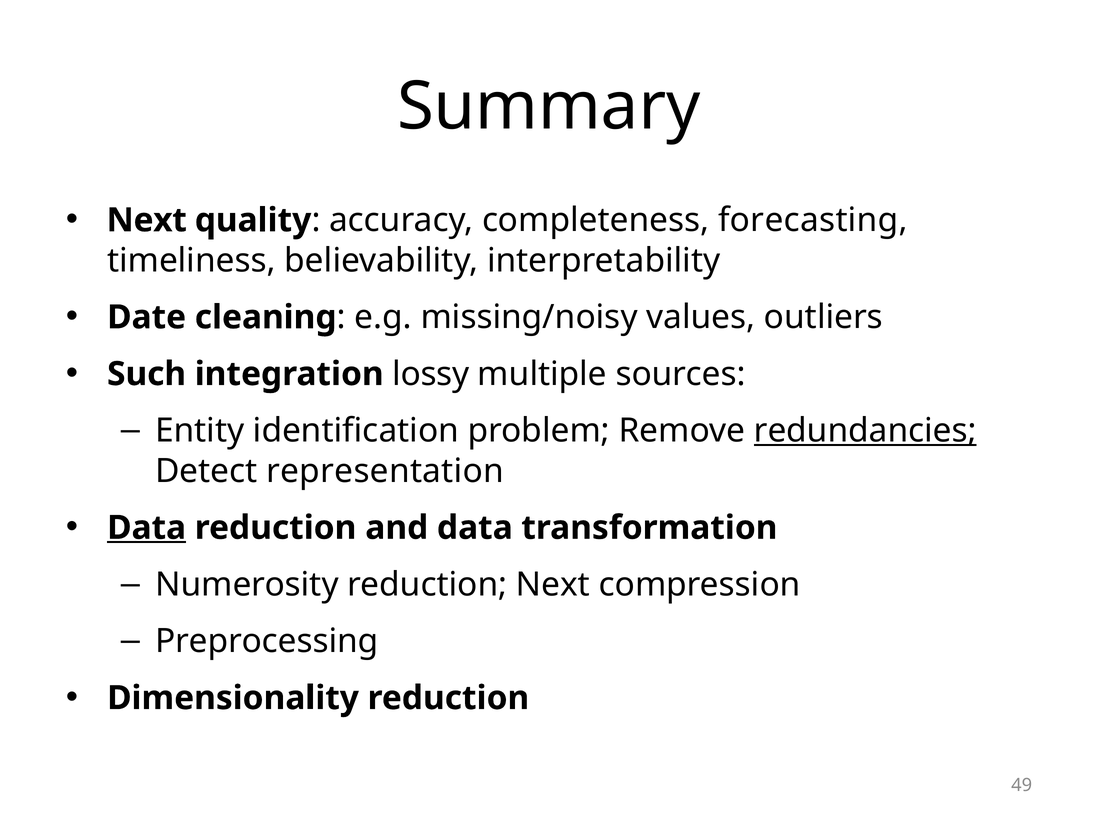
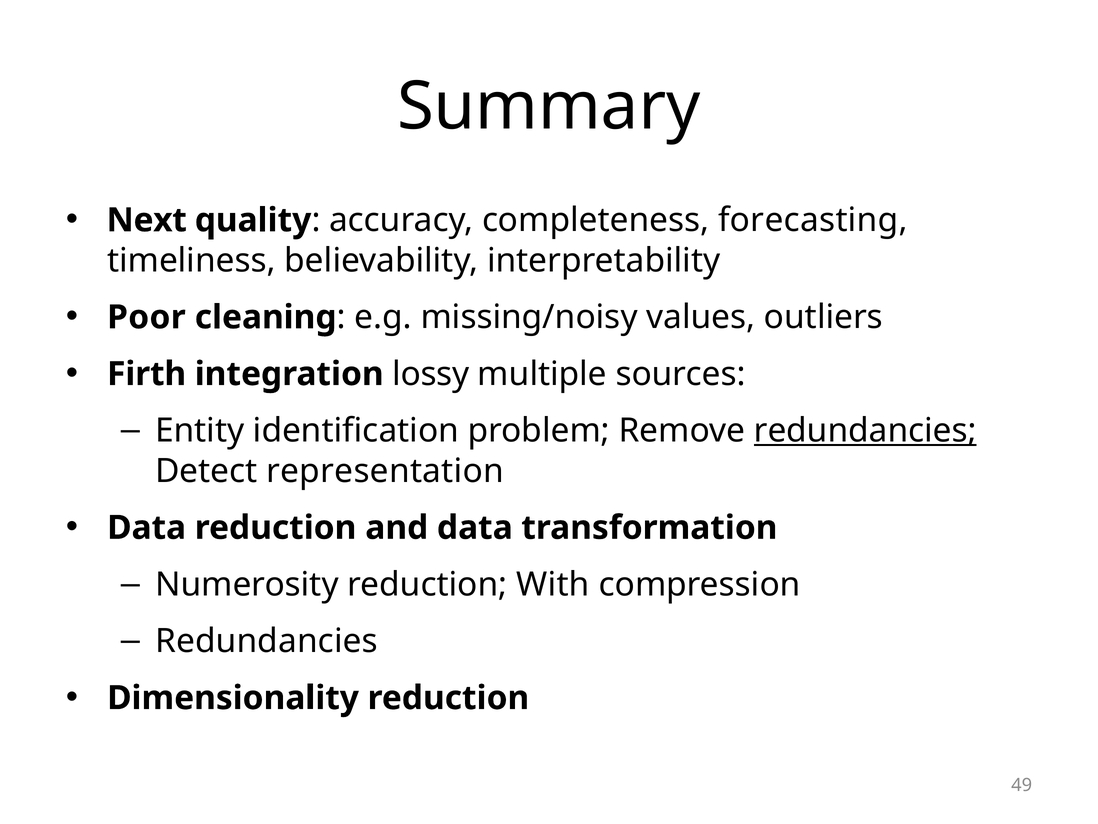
Date: Date -> Poor
Such: Such -> Firth
Data at (147, 527) underline: present -> none
reduction Next: Next -> With
Preprocessing at (267, 641): Preprocessing -> Redundancies
